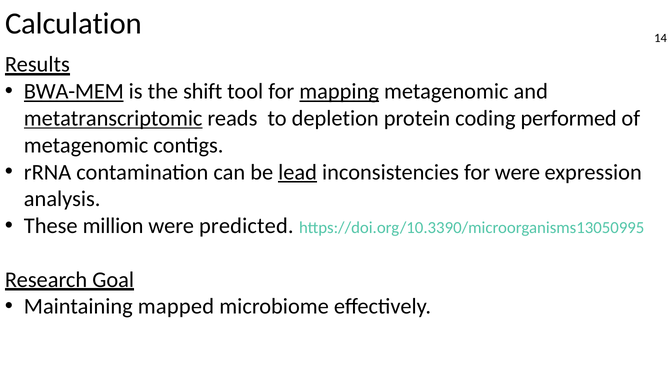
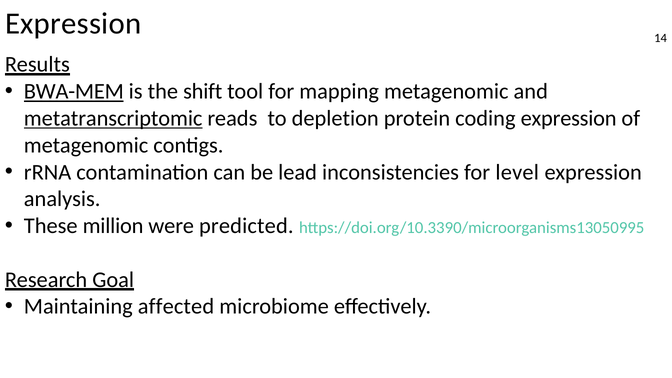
Calculation at (73, 24): Calculation -> Expression
mapping underline: present -> none
coding performed: performed -> expression
lead underline: present -> none
for were: were -> level
mapped: mapped -> affected
